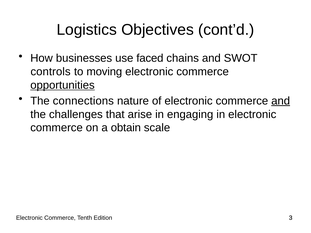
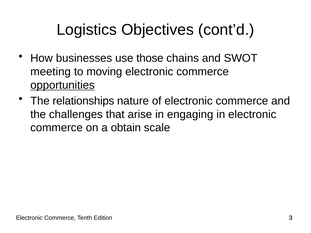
faced: faced -> those
controls: controls -> meeting
connections: connections -> relationships
and at (281, 101) underline: present -> none
